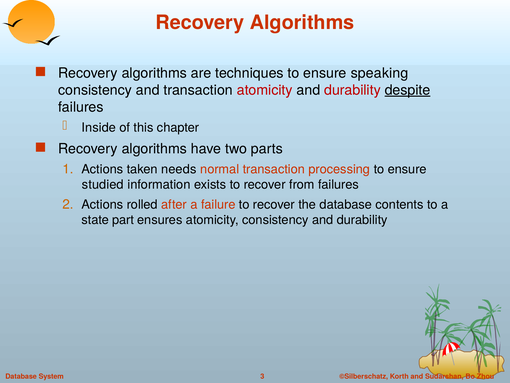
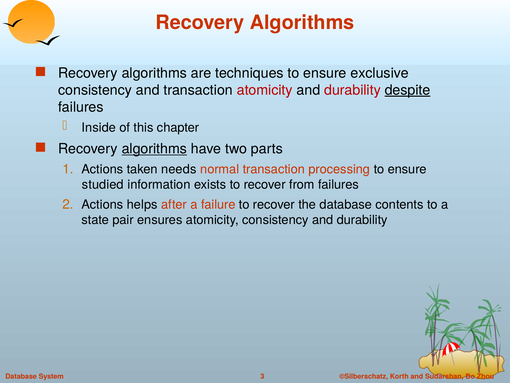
speaking: speaking -> exclusive
algorithms at (154, 149) underline: none -> present
rolled: rolled -> helps
part: part -> pair
